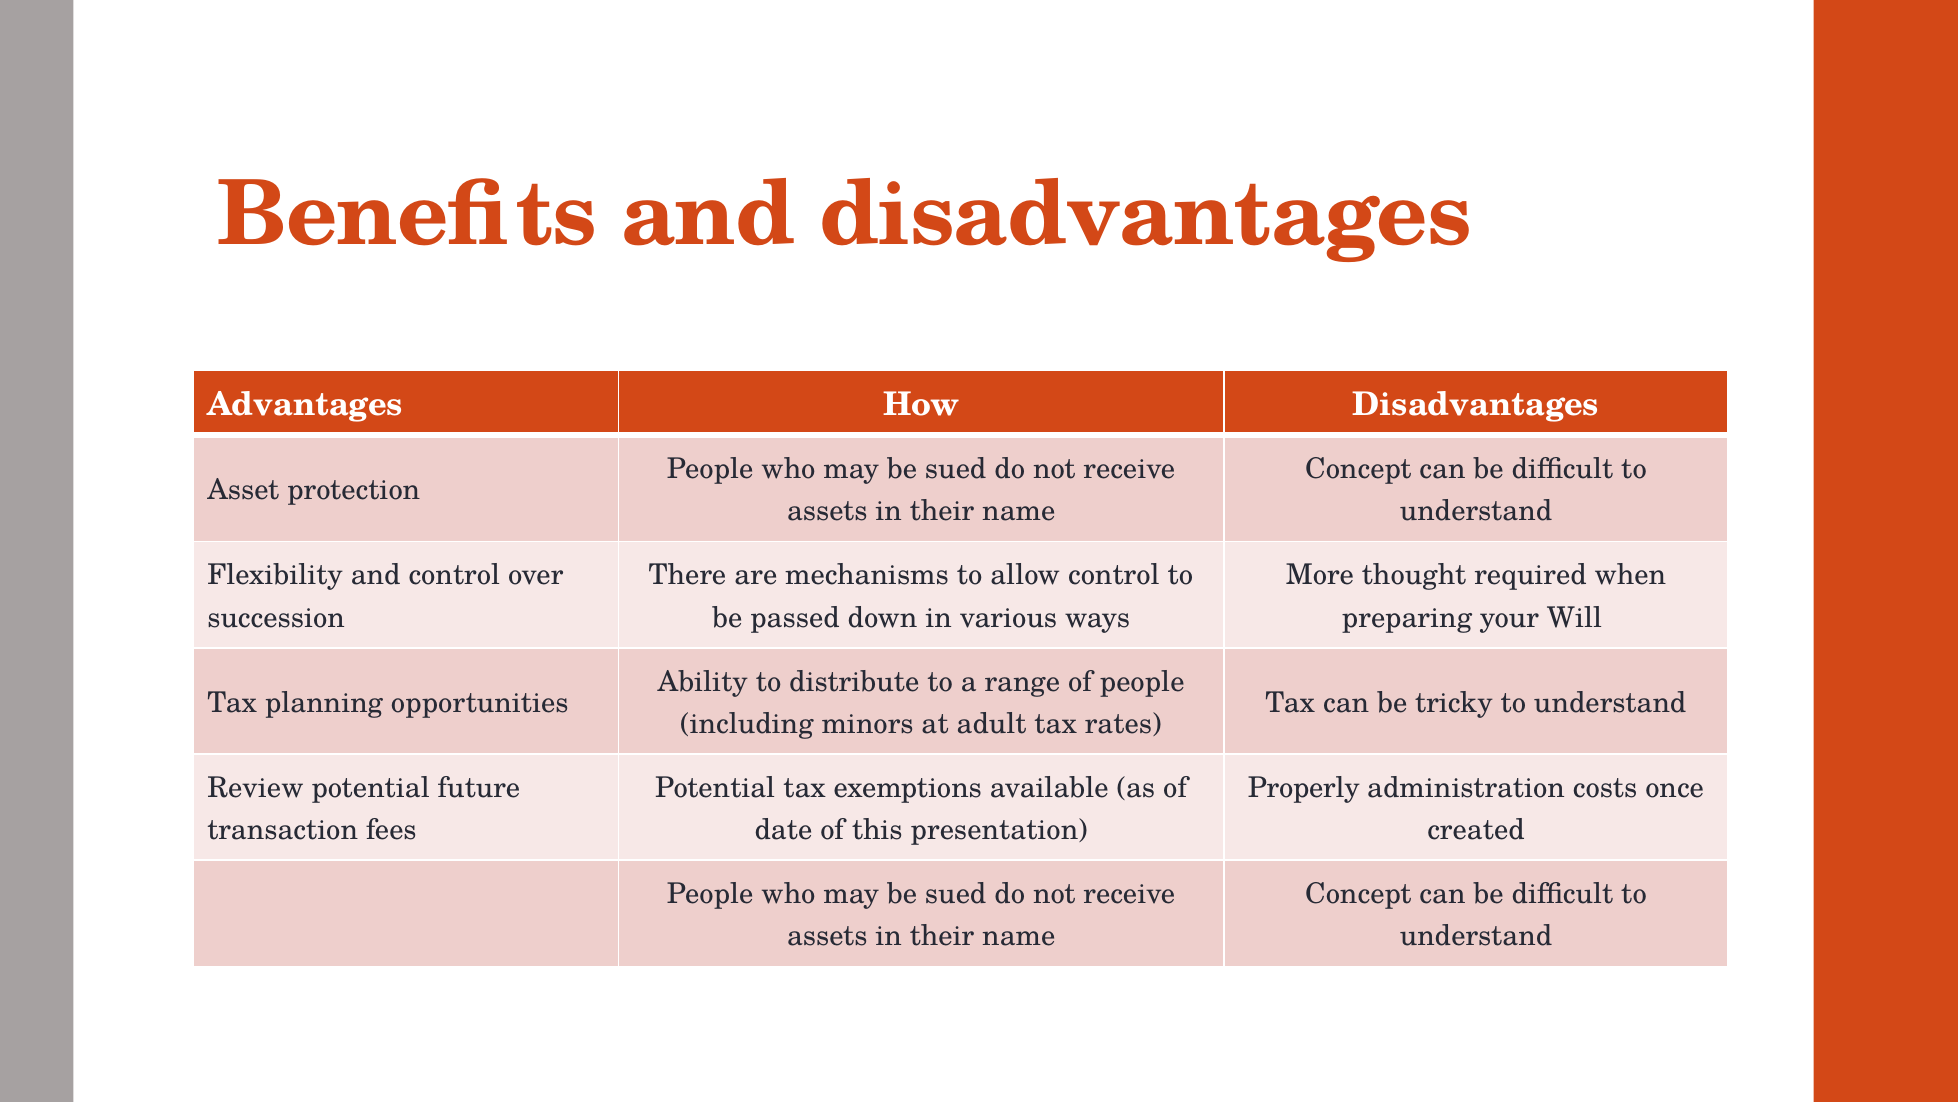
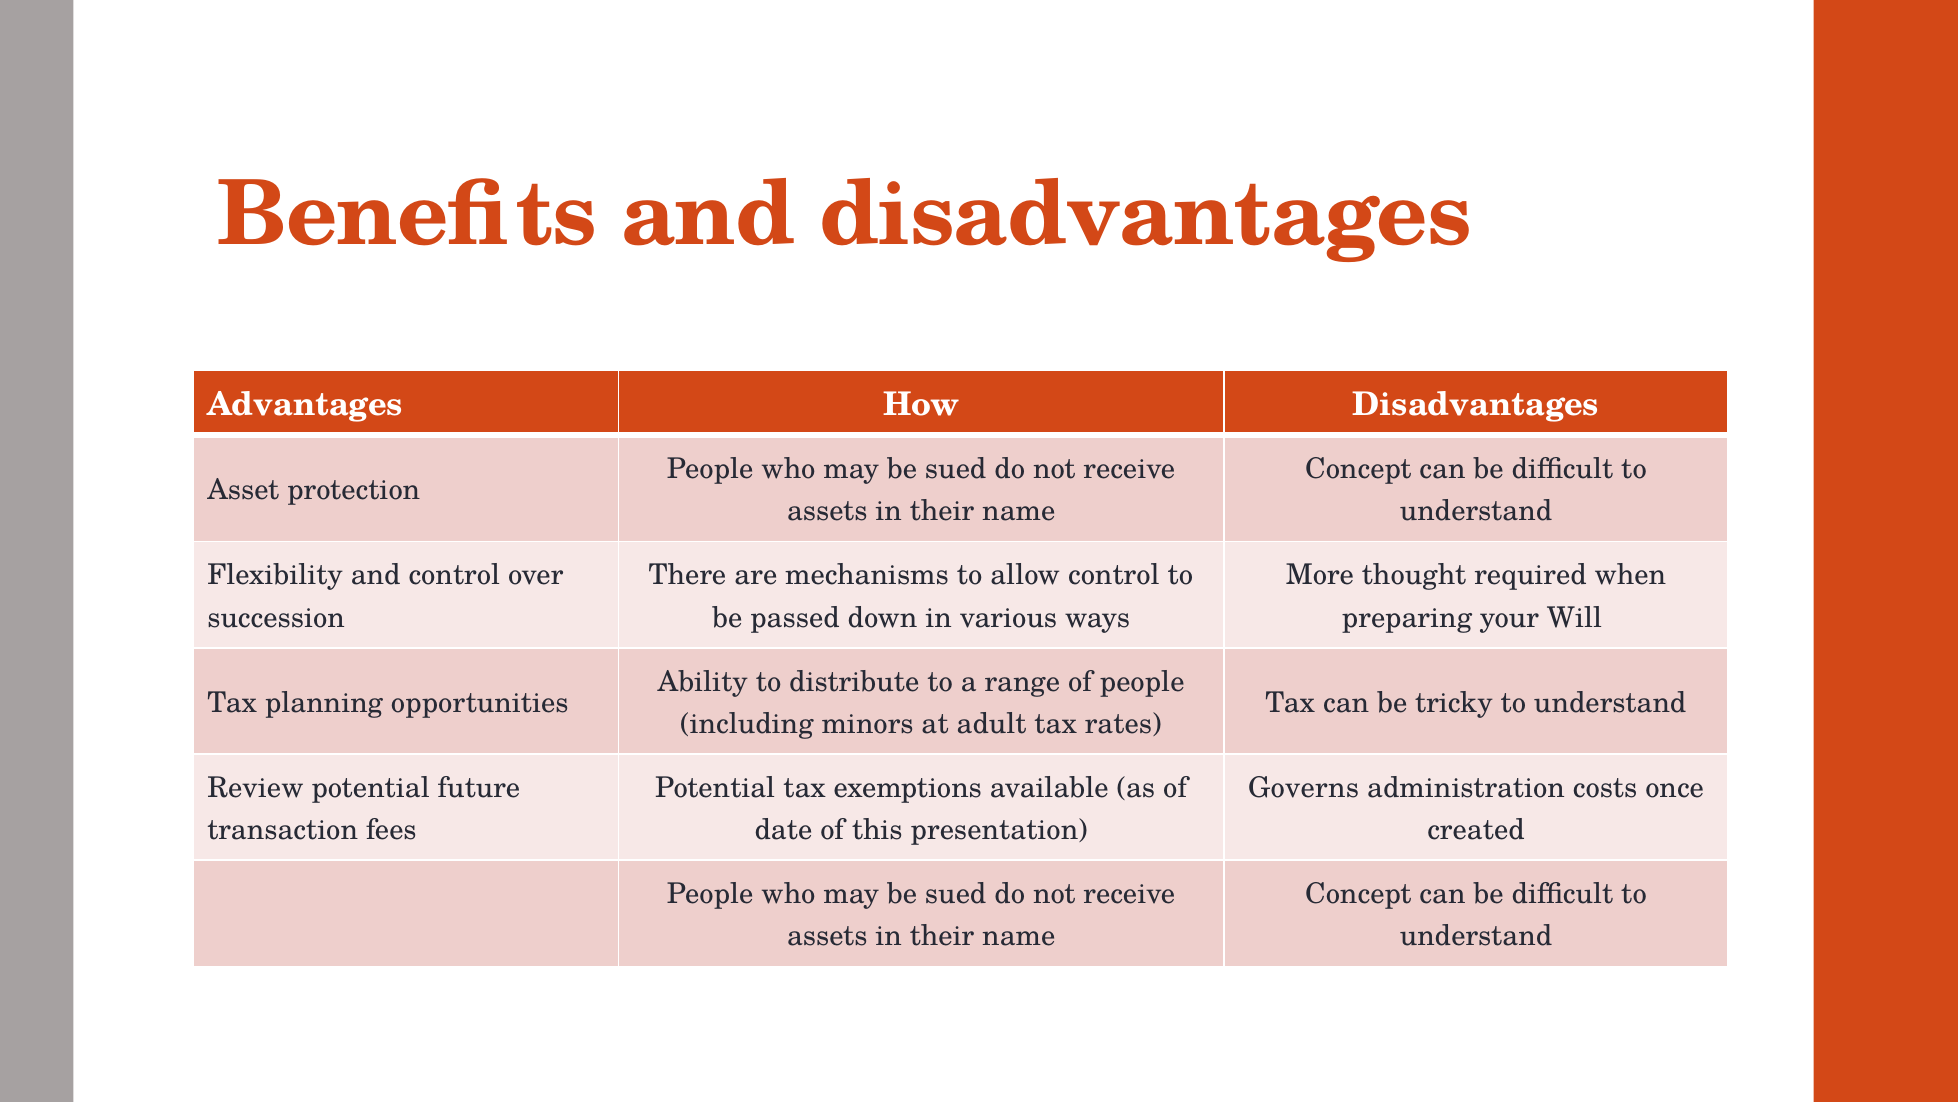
Properly: Properly -> Governs
